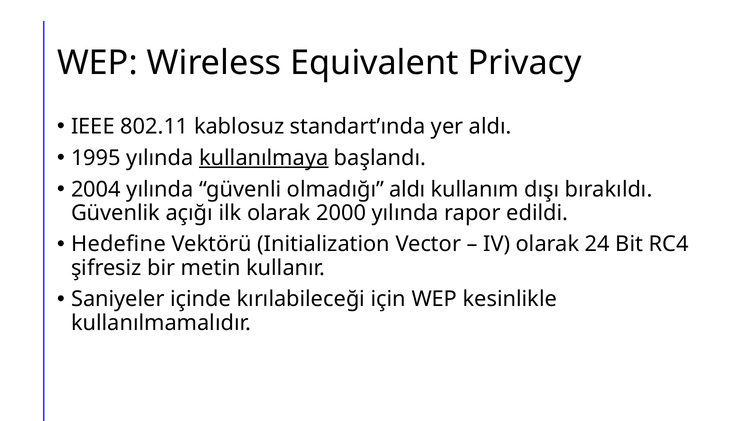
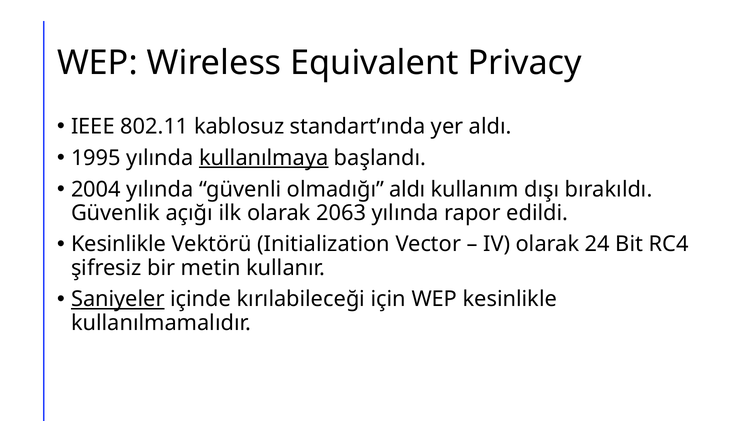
2000: 2000 -> 2063
Hedefine at (118, 244): Hedefine -> Kesinlikle
Saniyeler underline: none -> present
